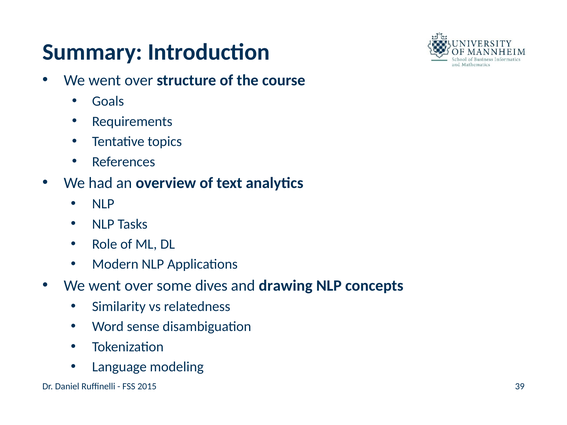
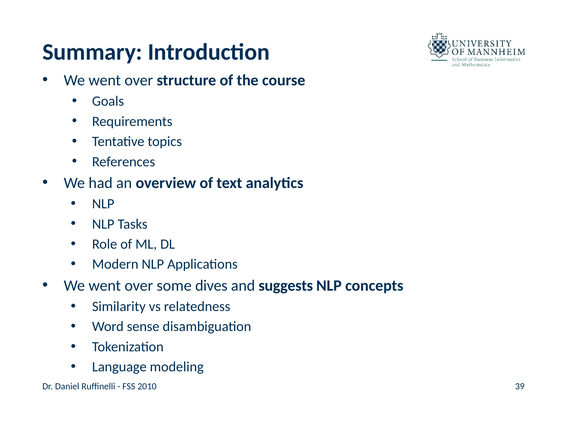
drawing: drawing -> suggests
2015: 2015 -> 2010
